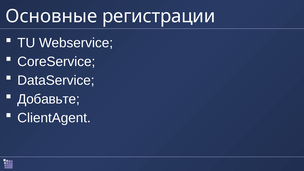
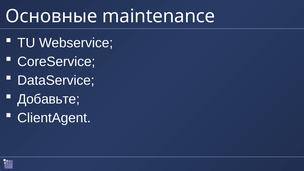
регистрации: регистрации -> maintenance
